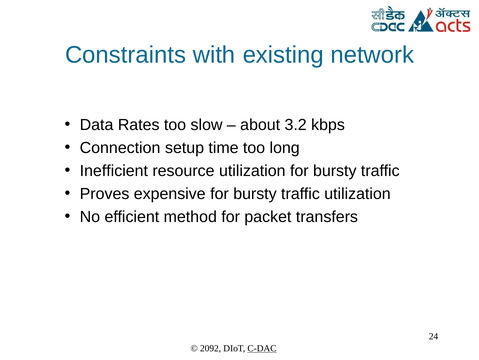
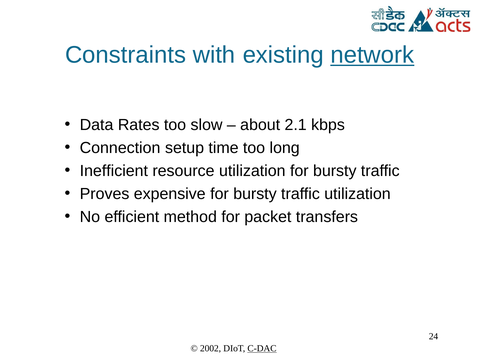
network underline: none -> present
3.2: 3.2 -> 2.1
2092: 2092 -> 2002
